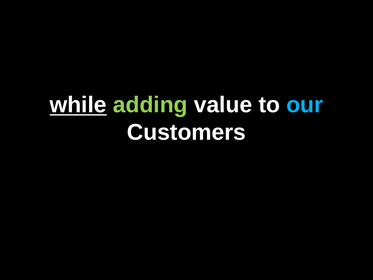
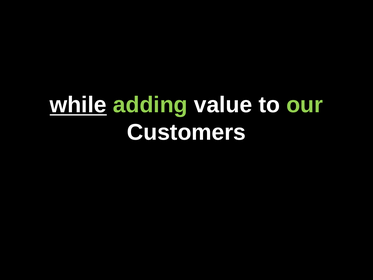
our colour: light blue -> light green
